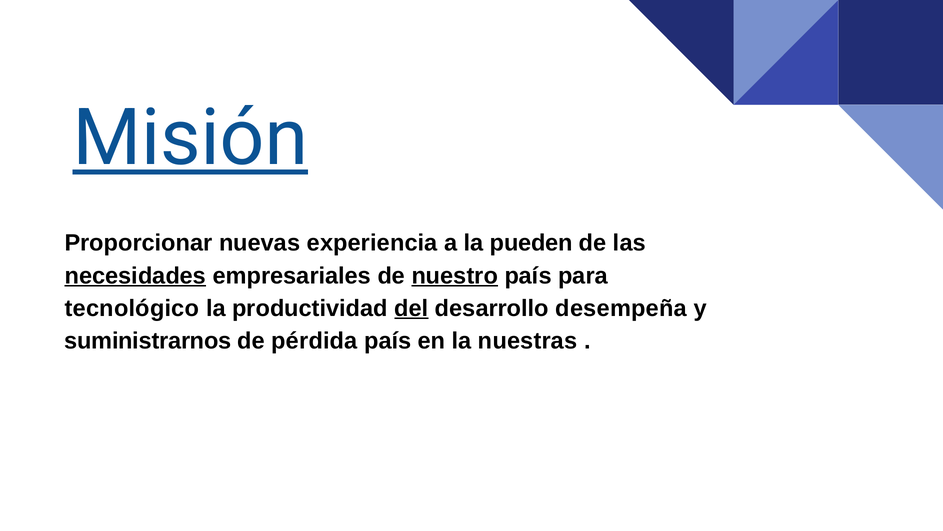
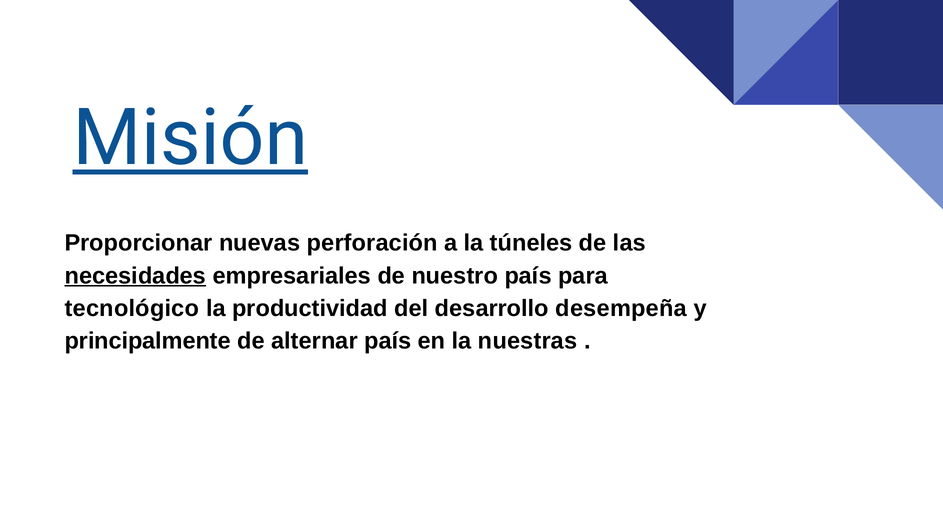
experiencia: experiencia -> perforación
pueden: pueden -> túneles
nuestro underline: present -> none
del underline: present -> none
suministrarnos: suministrarnos -> principalmente
pérdida: pérdida -> alternar
